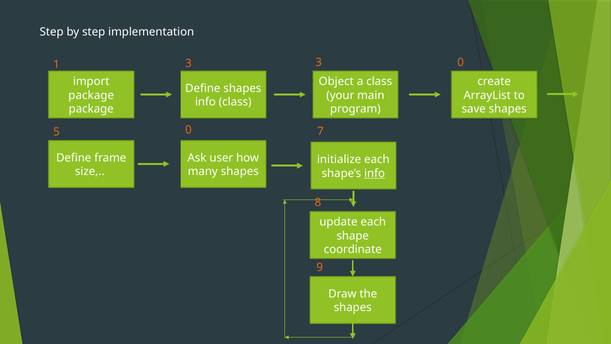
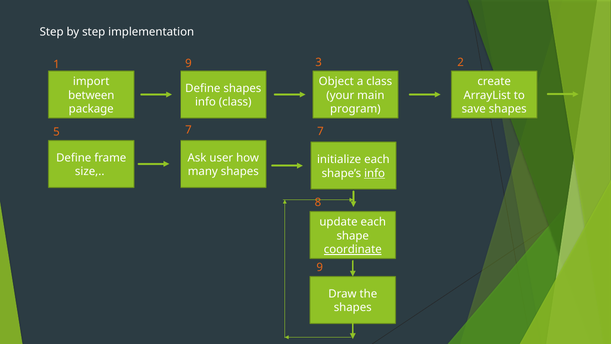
1 3: 3 -> 9
3 0: 0 -> 2
package at (91, 95): package -> between
5 0: 0 -> 7
coordinate underline: none -> present
